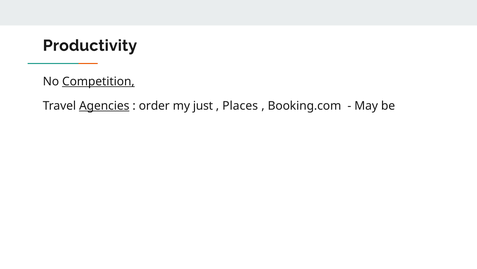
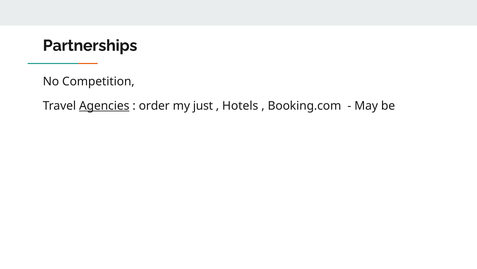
Productivity: Productivity -> Partnerships
Competition underline: present -> none
Places: Places -> Hotels
